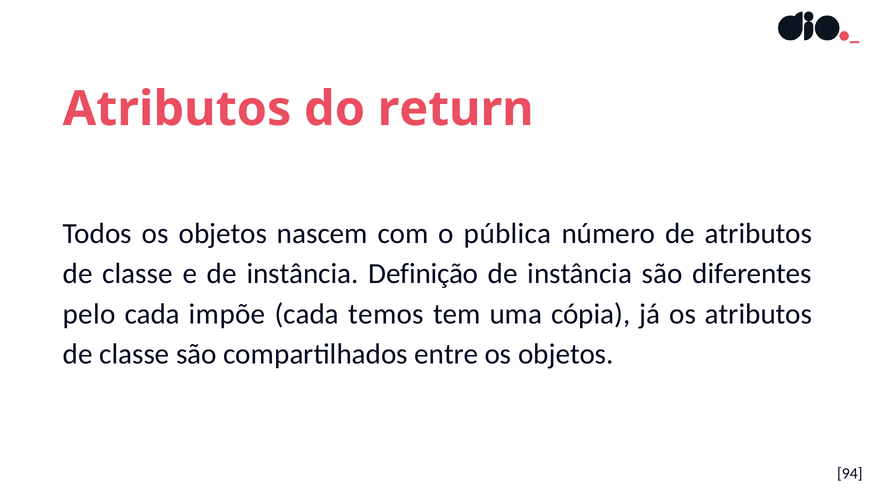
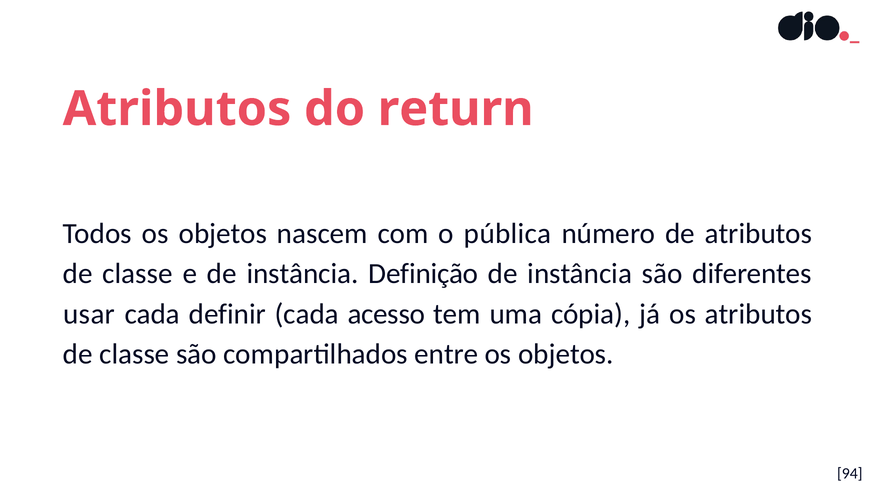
pelo: pelo -> usar
impõe: impõe -> definir
temos: temos -> acesso
